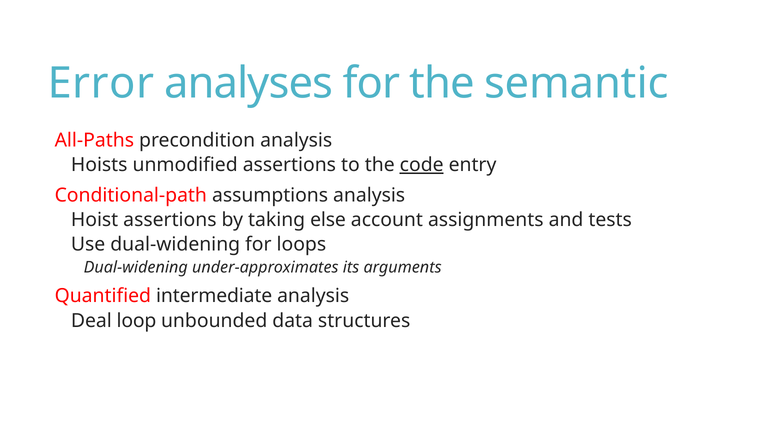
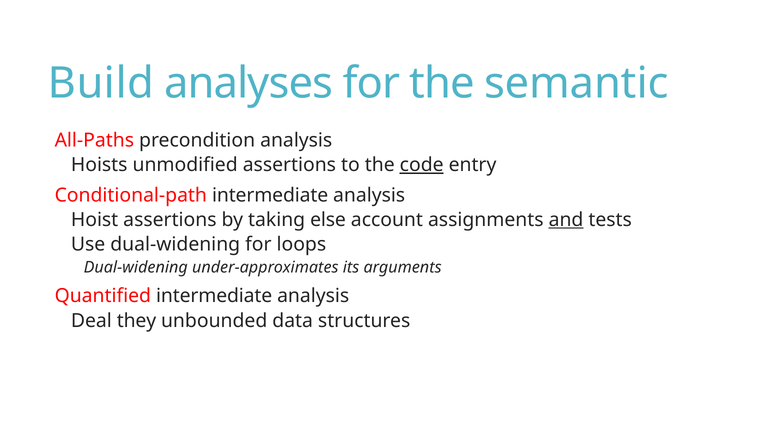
Error: Error -> Build
Conditional-path assumptions: assumptions -> intermediate
and underline: none -> present
loop: loop -> they
